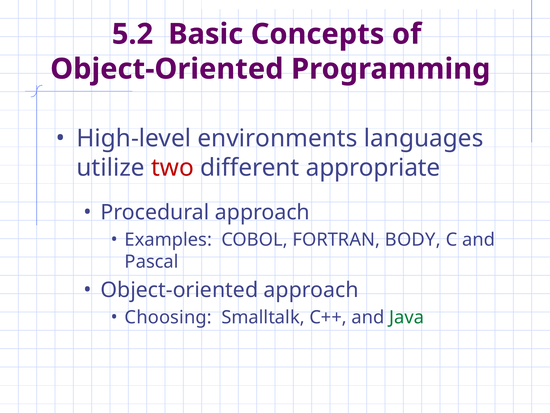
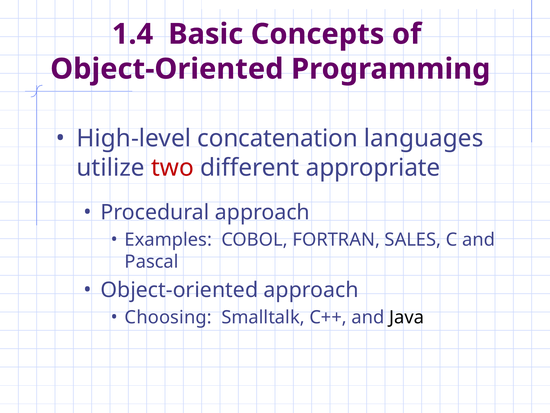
5.2: 5.2 -> 1.4
environments: environments -> concatenation
BODY: BODY -> SALES
Java colour: green -> black
